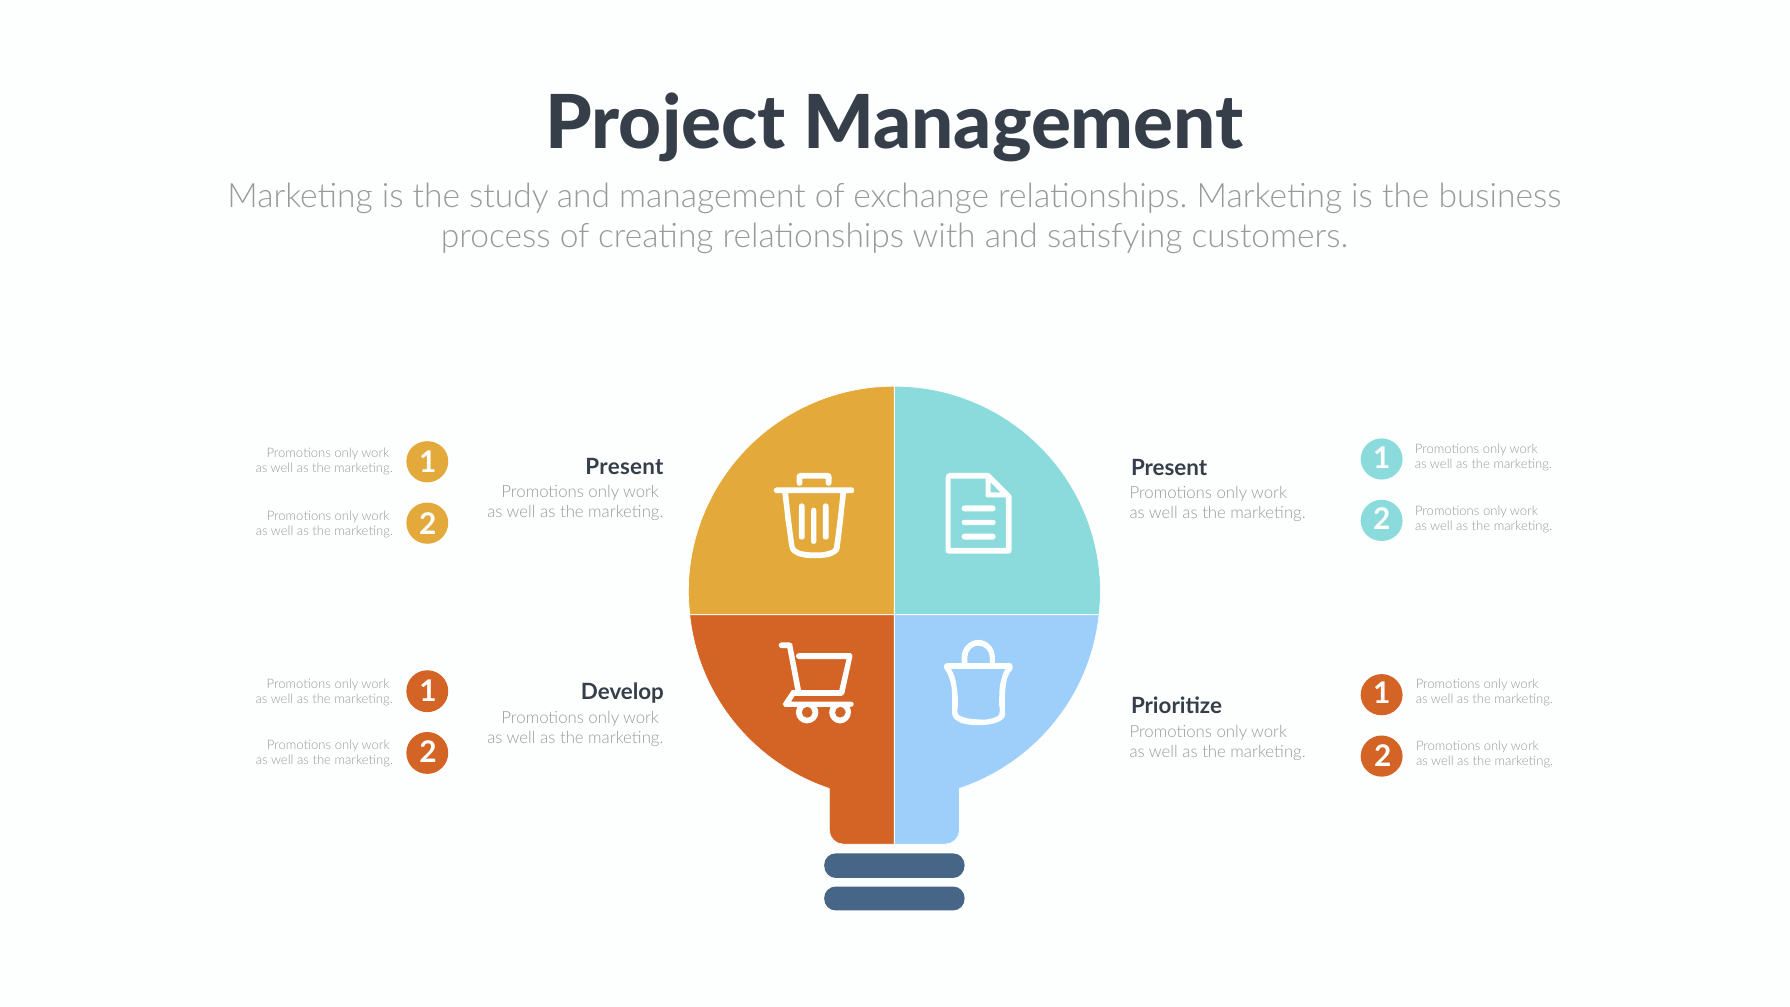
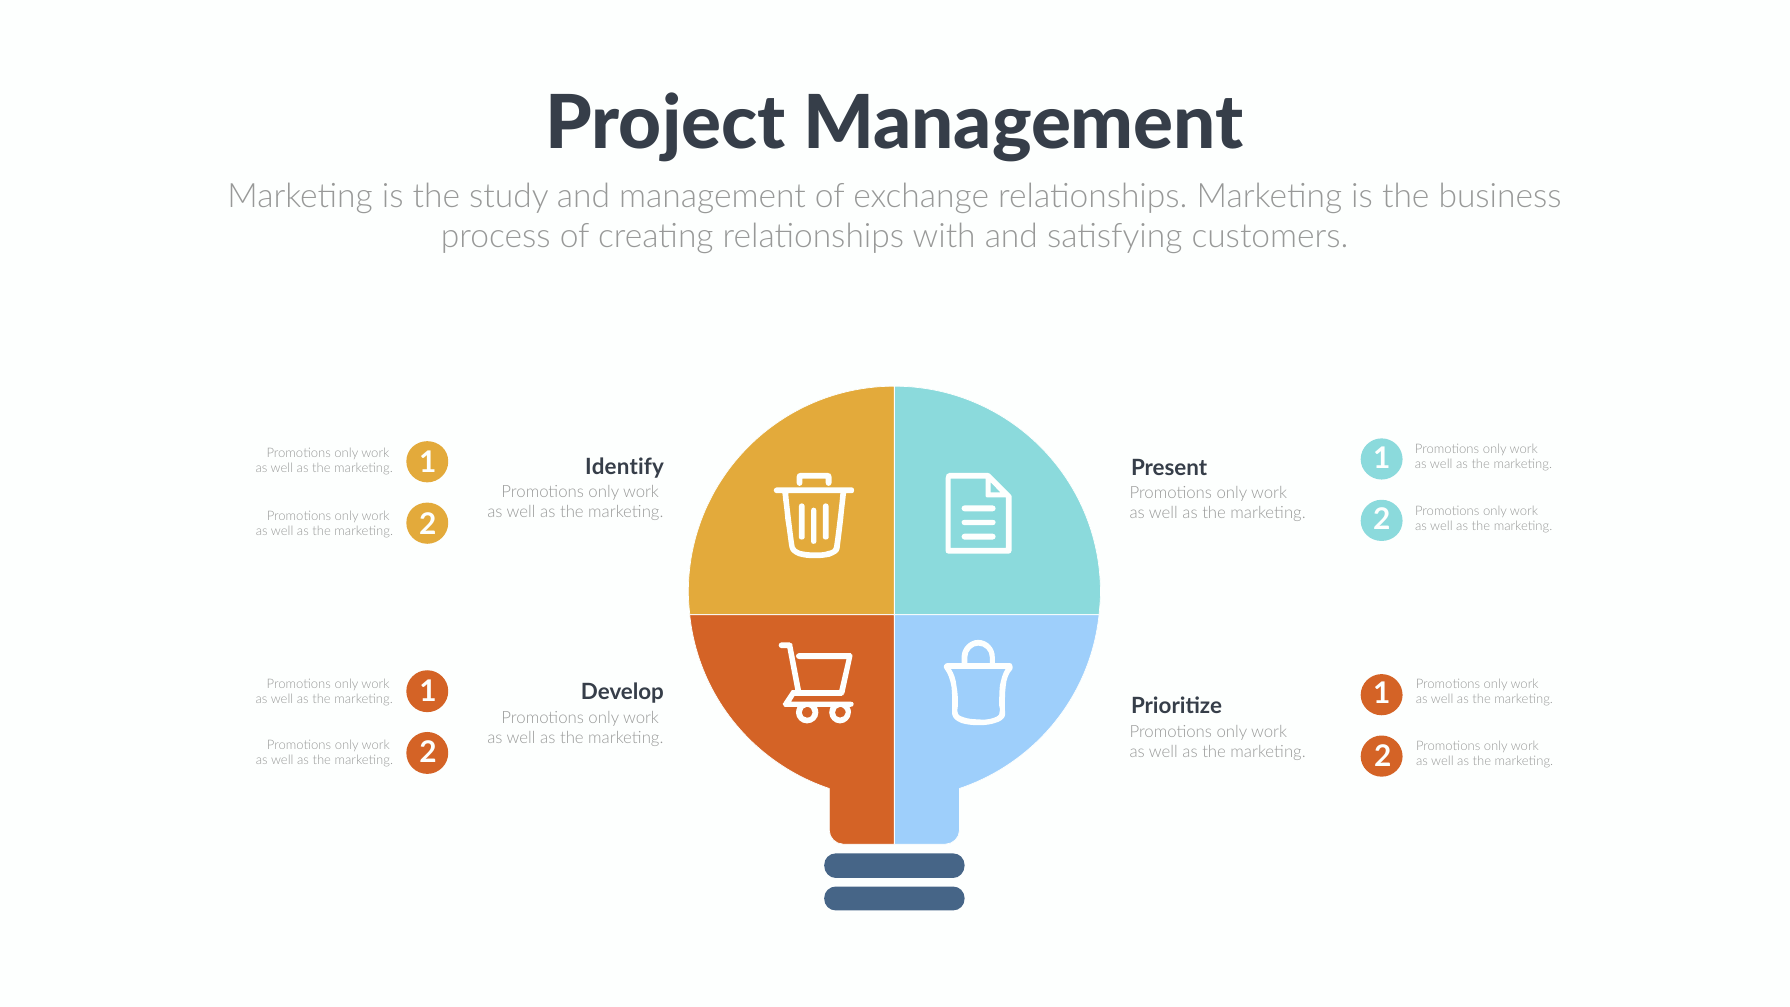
Present at (624, 467): Present -> Identify
